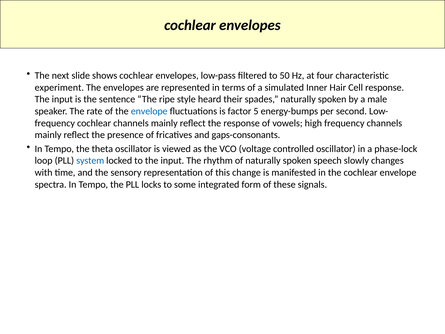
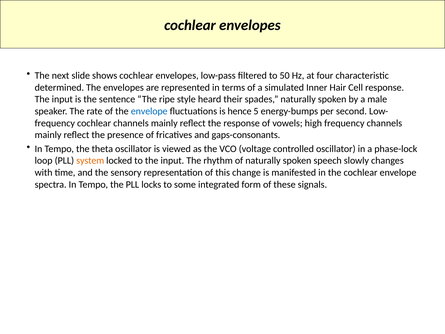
experiment: experiment -> determined
factor: factor -> hence
system colour: blue -> orange
